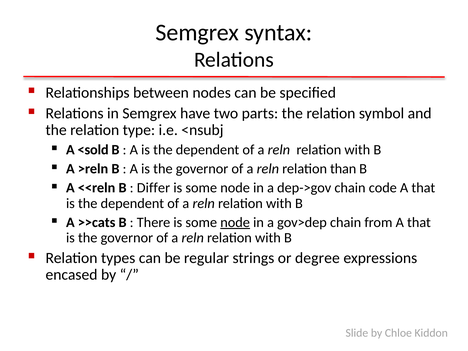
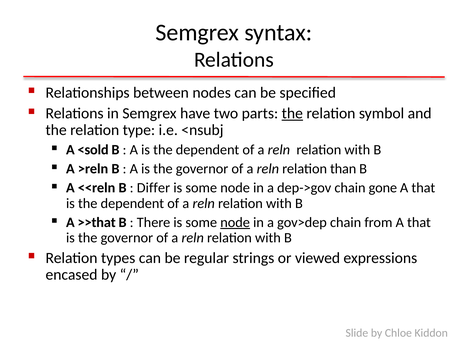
the at (292, 113) underline: none -> present
code: code -> gone
>>cats: >>cats -> >>that
degree: degree -> viewed
